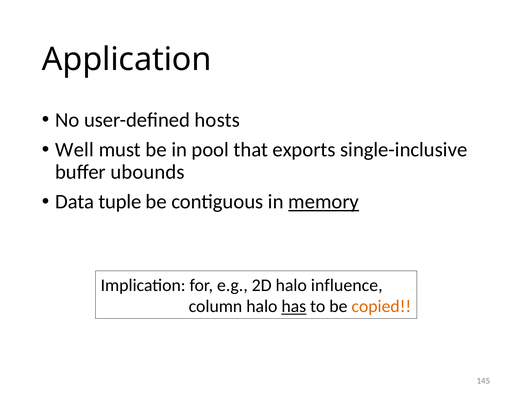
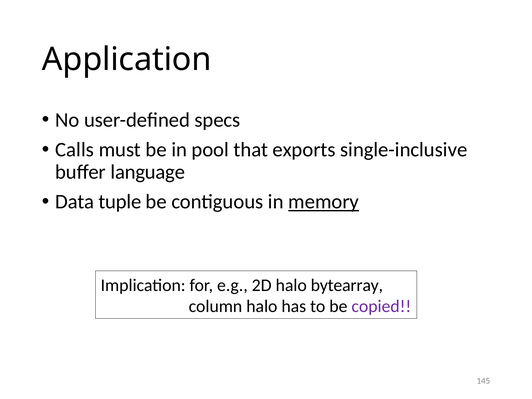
hosts: hosts -> specs
Well: Well -> Calls
ubounds: ubounds -> language
influence: influence -> bytearray
has underline: present -> none
copied colour: orange -> purple
